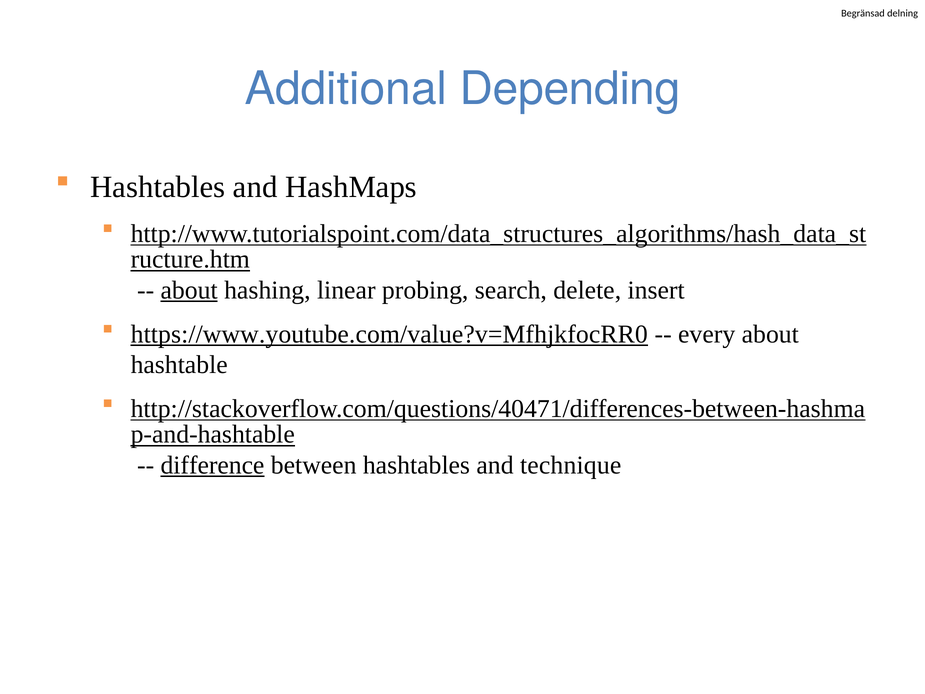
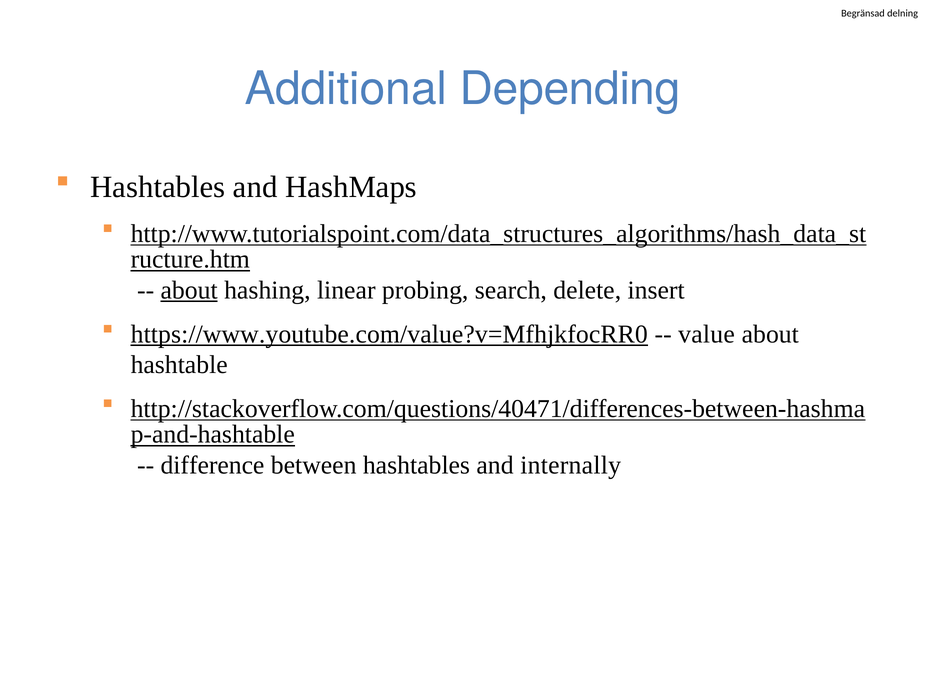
every: every -> value
difference underline: present -> none
technique: technique -> internally
